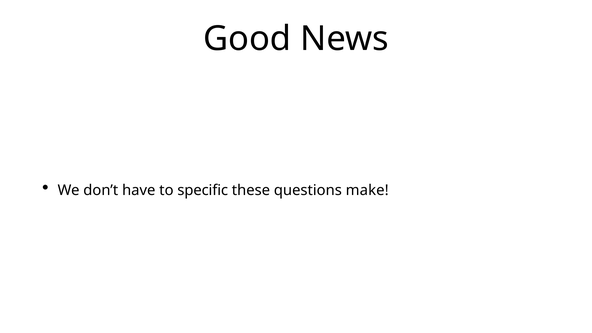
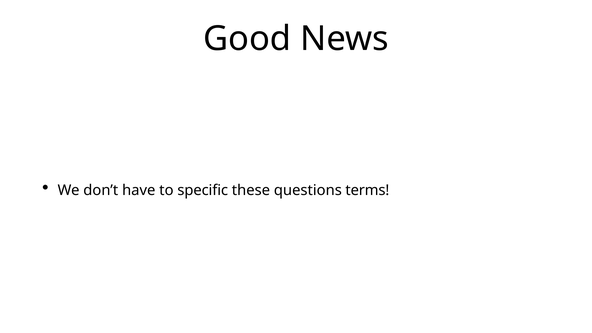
make: make -> terms
